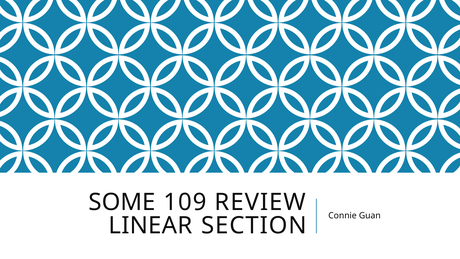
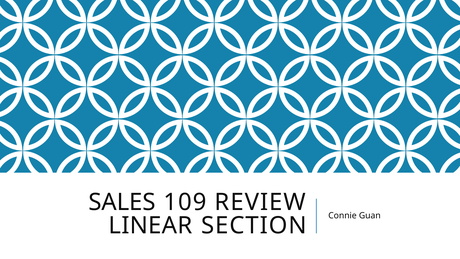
SOME: SOME -> SALES
